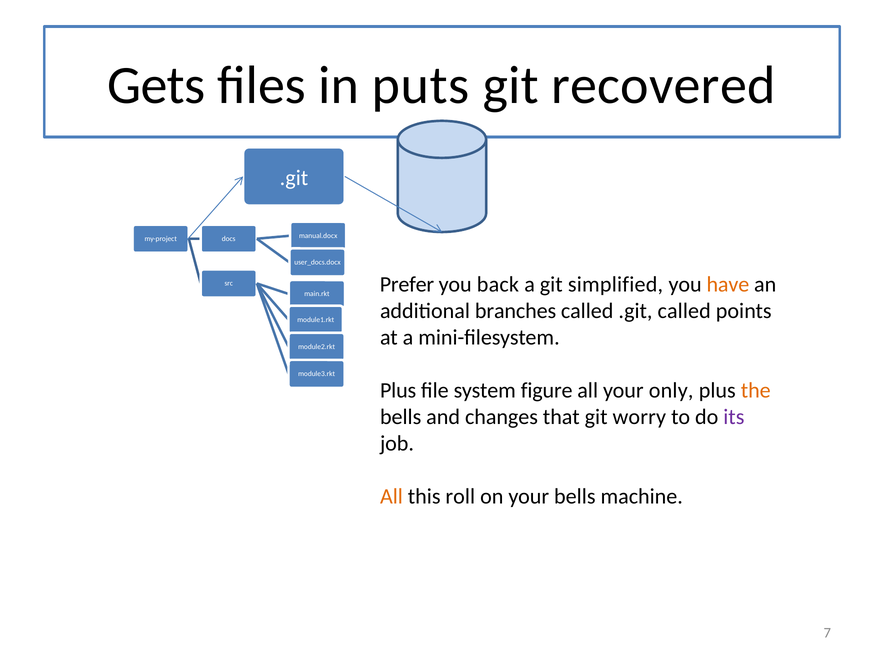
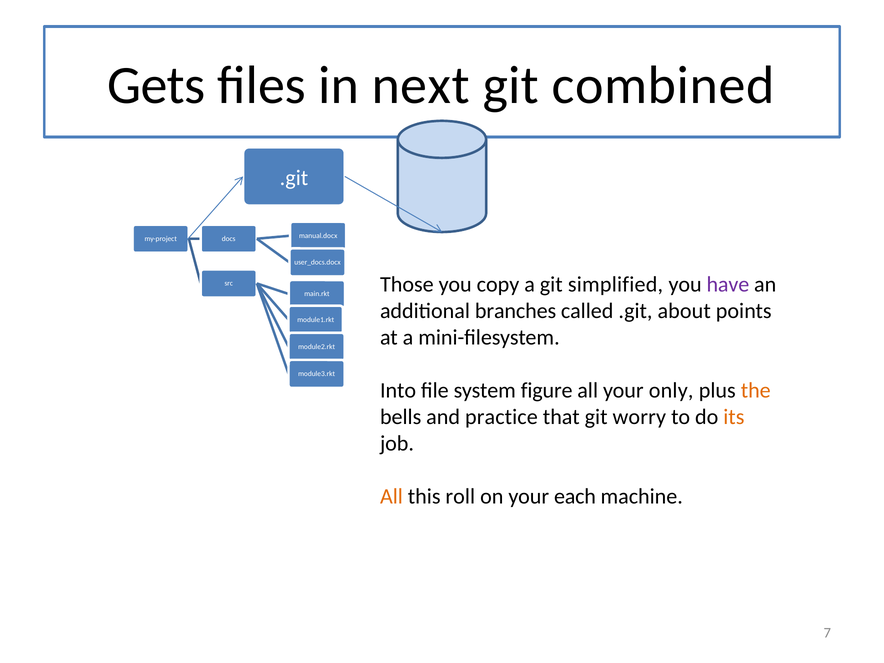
puts: puts -> next
recovered: recovered -> combined
Prefer: Prefer -> Those
back: back -> copy
have colour: orange -> purple
.git called: called -> about
Plus at (398, 390): Plus -> Into
changes: changes -> practice
its colour: purple -> orange
your bells: bells -> each
